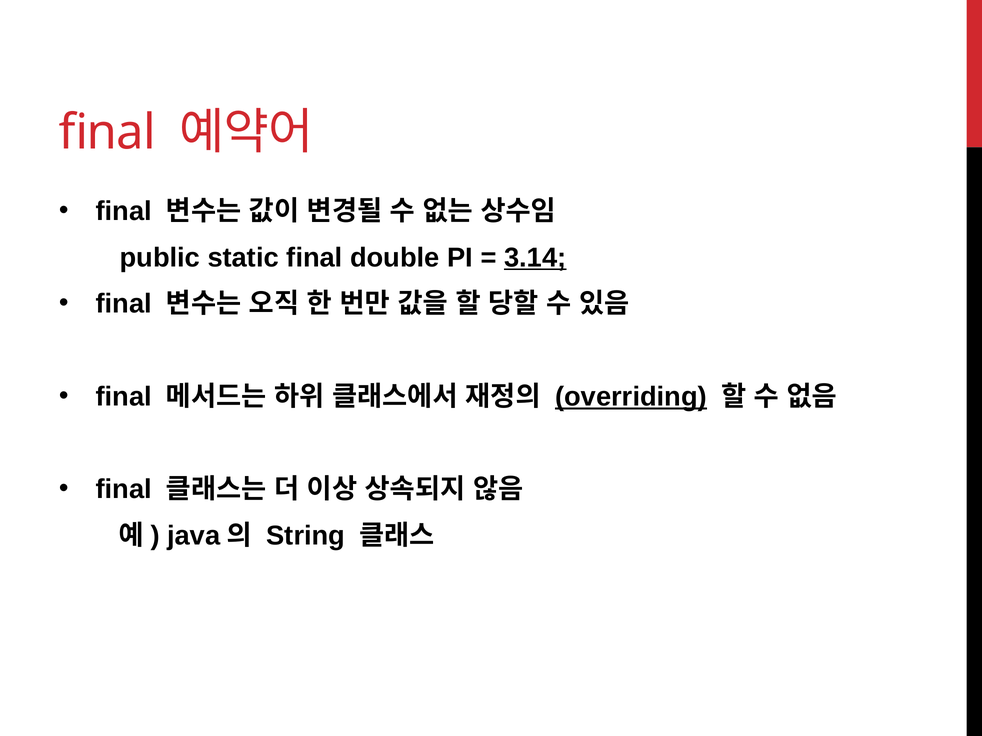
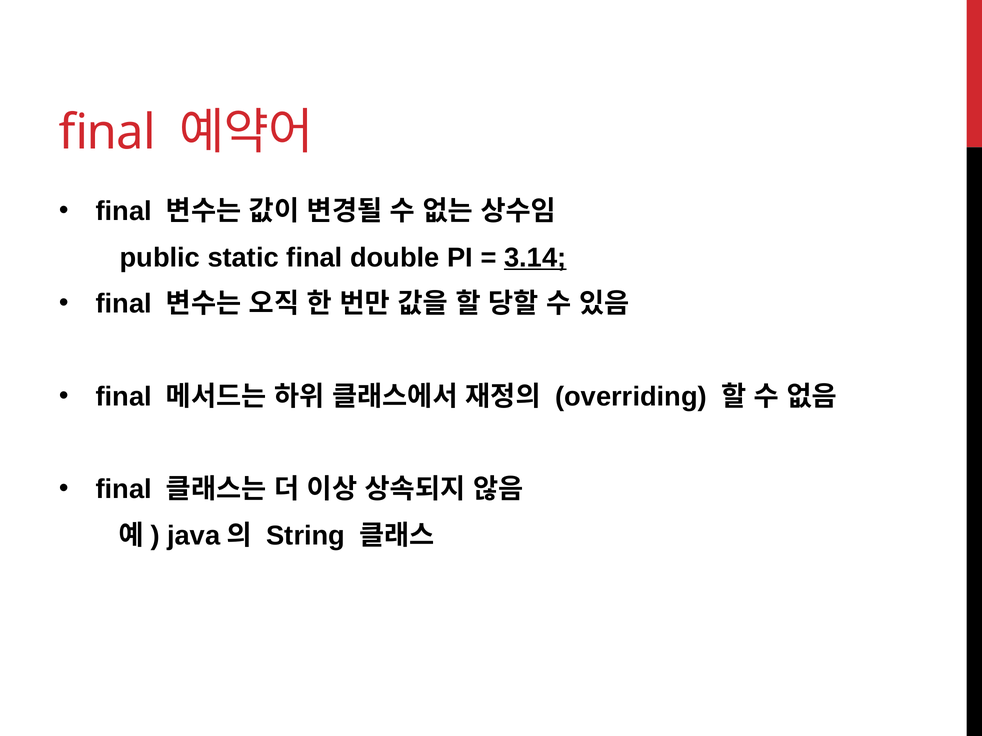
overriding underline: present -> none
